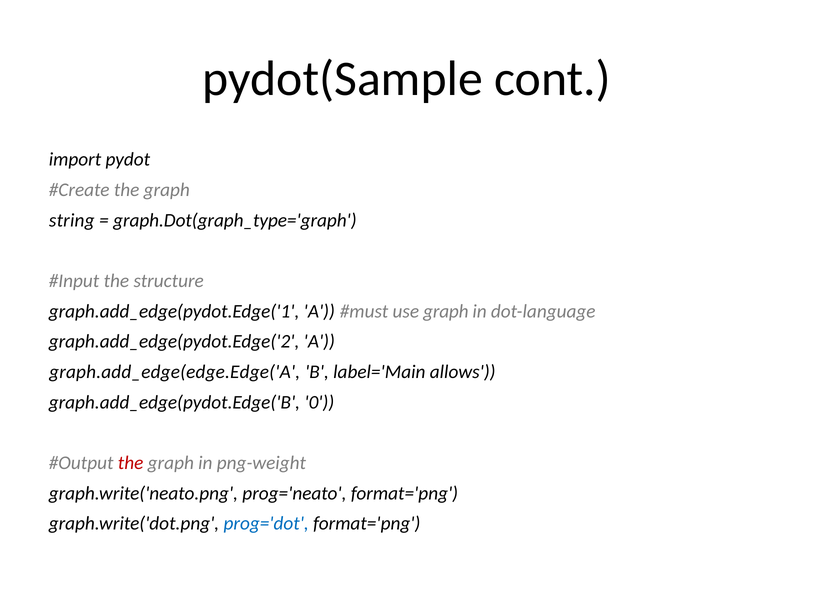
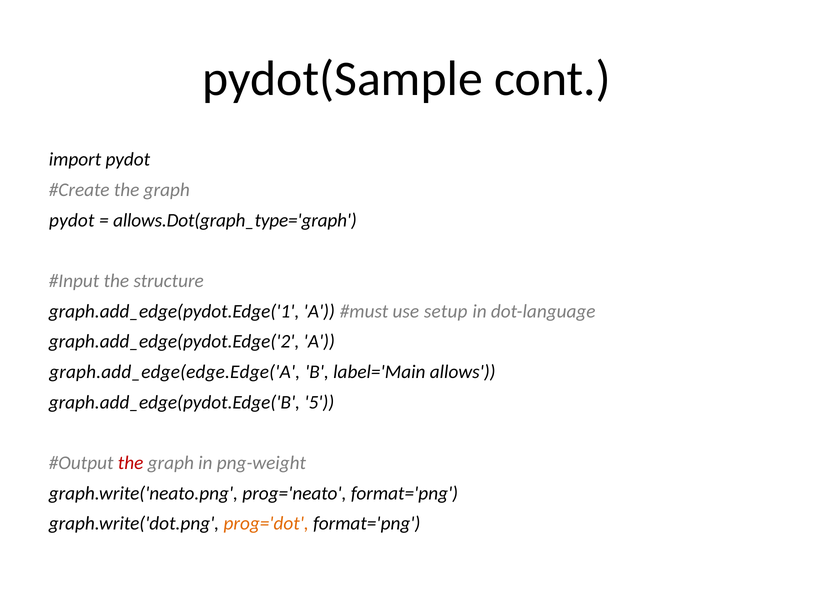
string at (72, 220): string -> pydot
graph.Dot(graph_type='graph: graph.Dot(graph_type='graph -> allows.Dot(graph_type='graph
use graph: graph -> setup
0: 0 -> 5
prog='dot colour: blue -> orange
